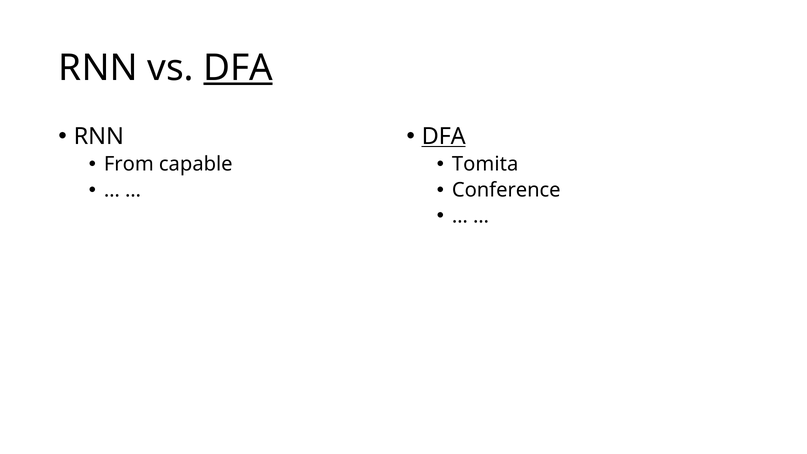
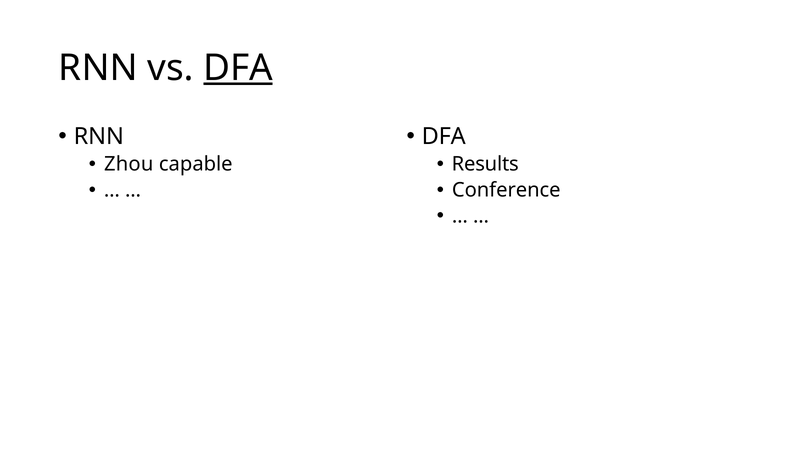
DFA at (444, 136) underline: present -> none
Tomita: Tomita -> Results
From: From -> Zhou
